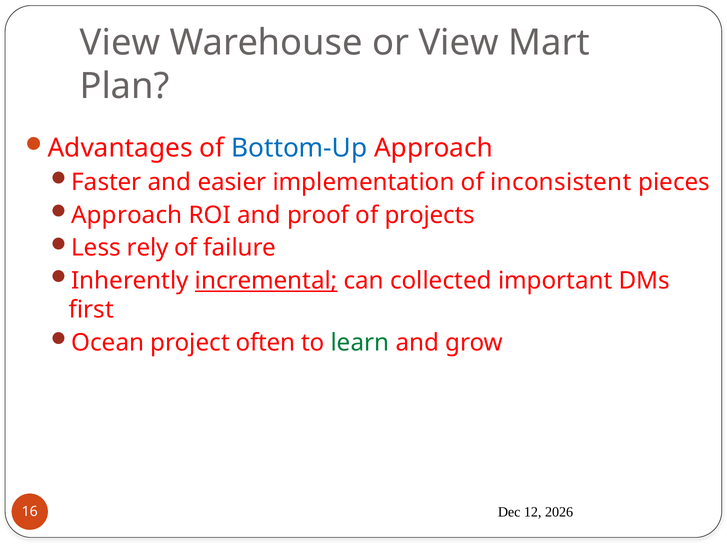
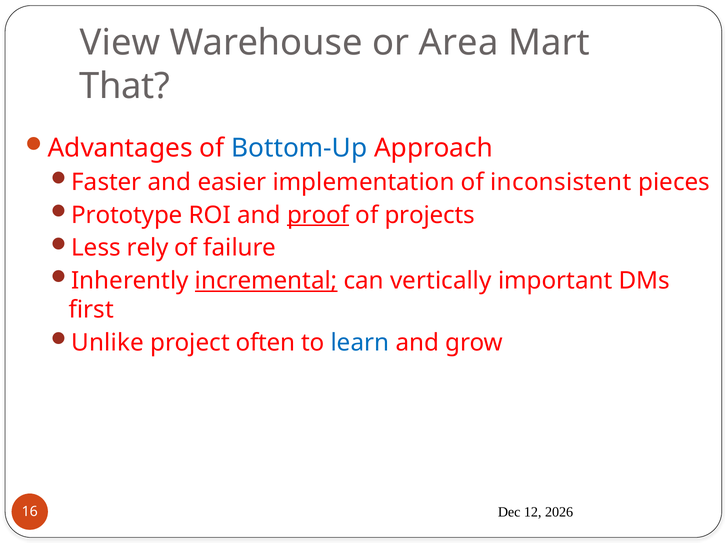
or View: View -> Area
Plan: Plan -> That
Approach at (127, 215): Approach -> Prototype
proof underline: none -> present
collected: collected -> vertically
Ocean: Ocean -> Unlike
learn colour: green -> blue
